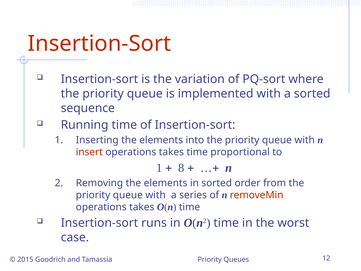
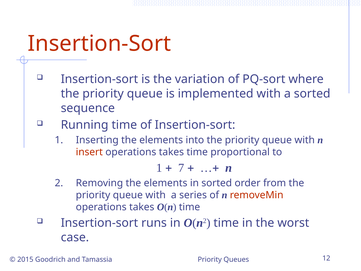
8: 8 -> 7
